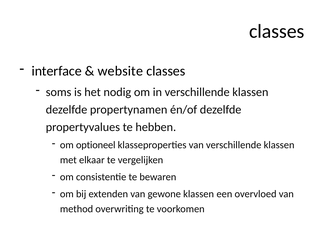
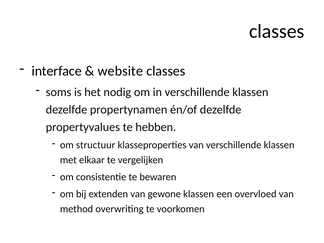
optioneel: optioneel -> structuur
